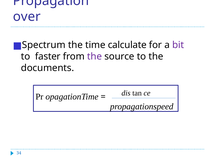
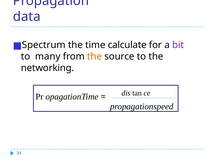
over: over -> data
faster: faster -> many
the at (95, 57) colour: purple -> orange
documents: documents -> networking
